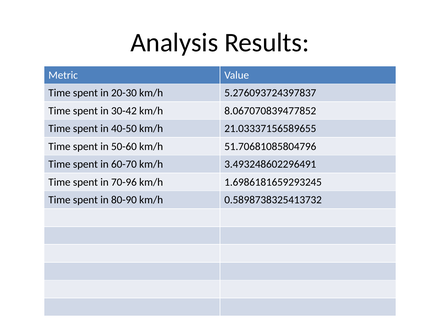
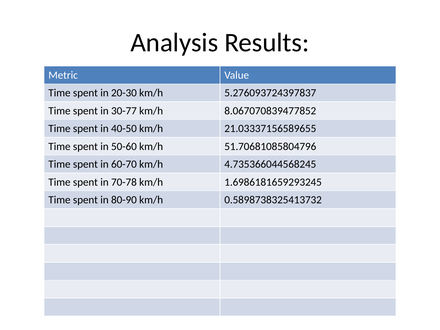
30-42: 30-42 -> 30-77
3.493248602296491: 3.493248602296491 -> 4.735366044568245
70-96: 70-96 -> 70-78
